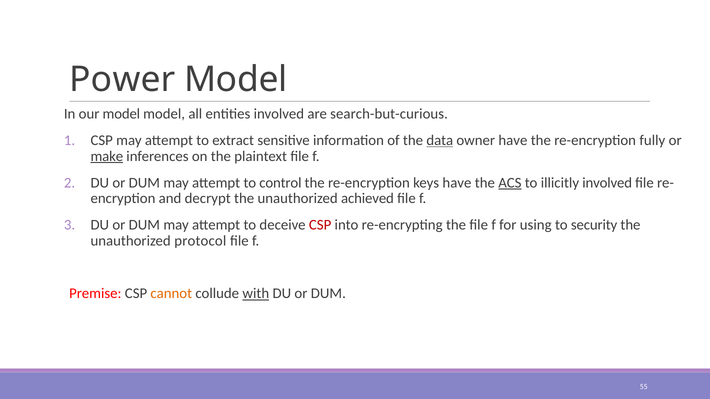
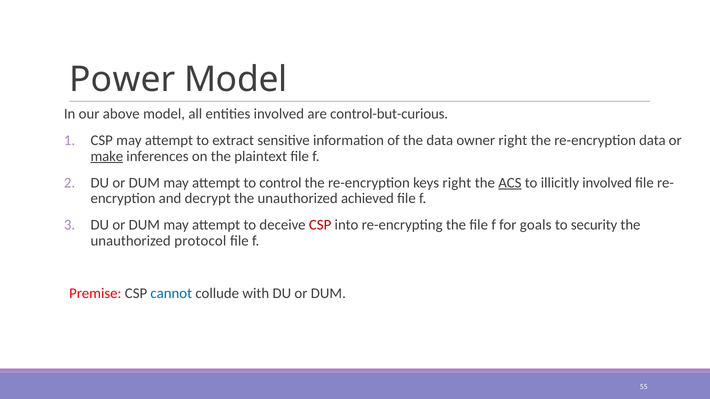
our model: model -> above
search-but-curious: search-but-curious -> control-but-curious
data at (440, 141) underline: present -> none
owner have: have -> right
re-encryption fully: fully -> data
keys have: have -> right
using: using -> goals
cannot colour: orange -> blue
with underline: present -> none
